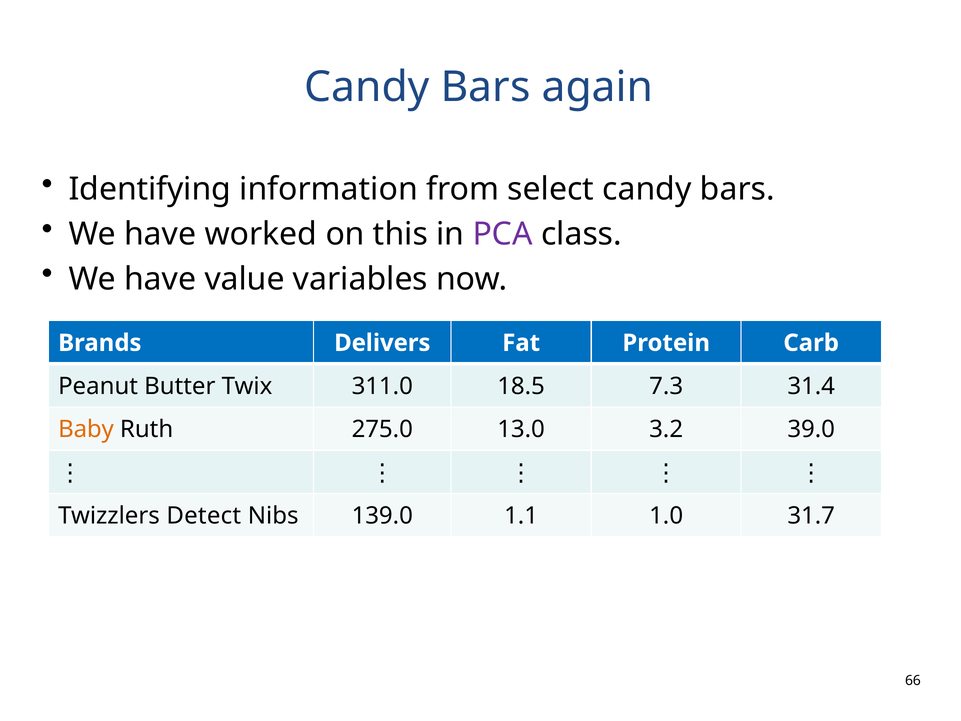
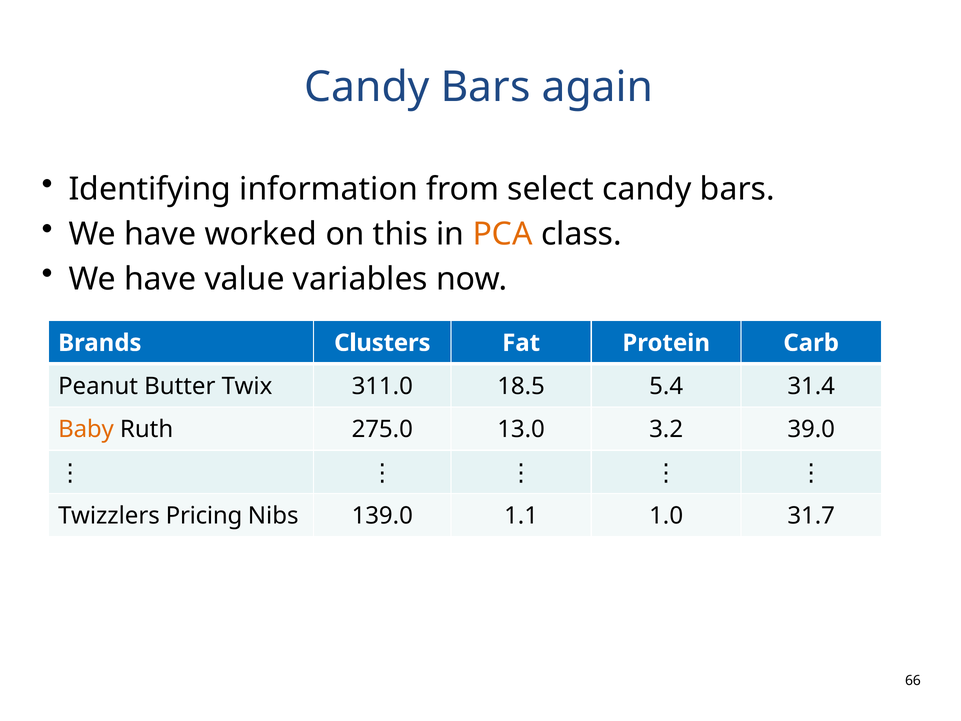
PCA colour: purple -> orange
Delivers: Delivers -> Clusters
7.3: 7.3 -> 5.4
Detect: Detect -> Pricing
